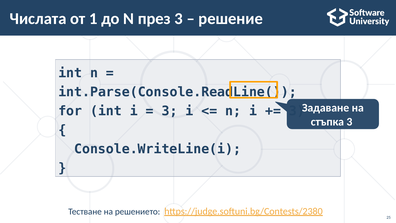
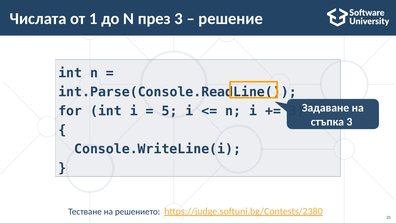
3 at (170, 111): 3 -> 5
